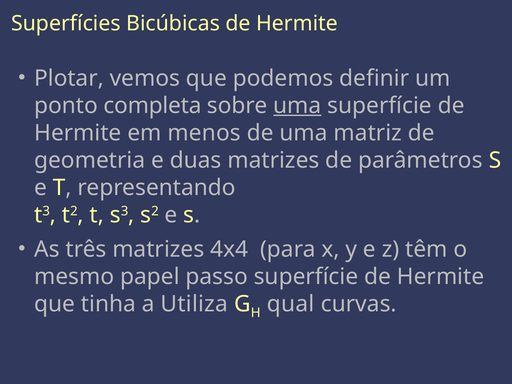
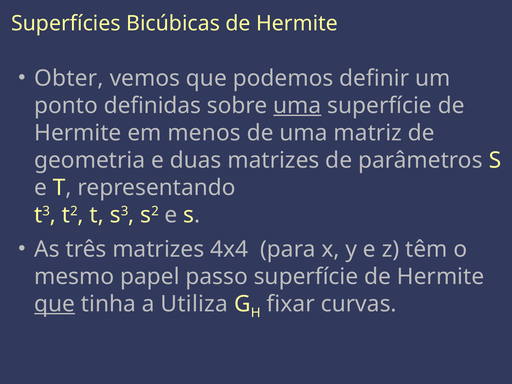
Plotar: Plotar -> Obter
completa: completa -> definidas
que at (55, 304) underline: none -> present
qual: qual -> fixar
